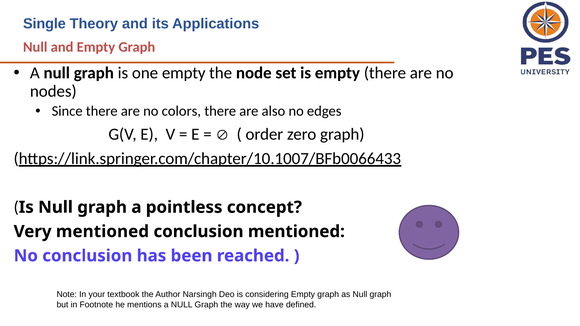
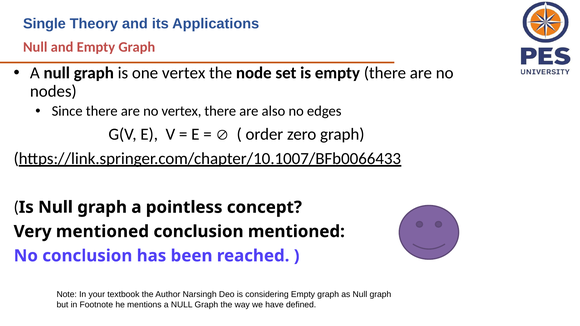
one empty: empty -> vertex
no colors: colors -> vertex
